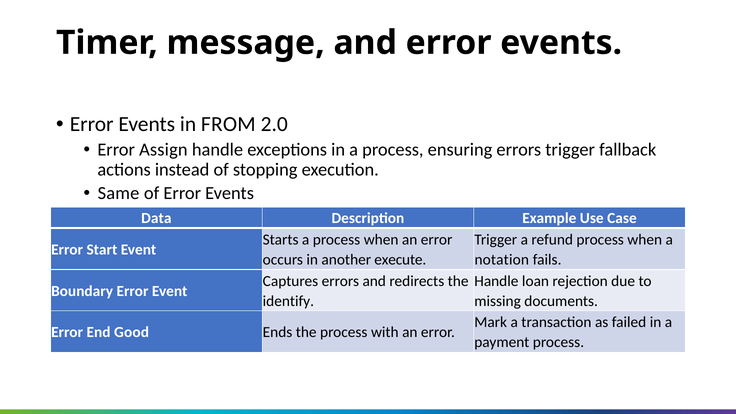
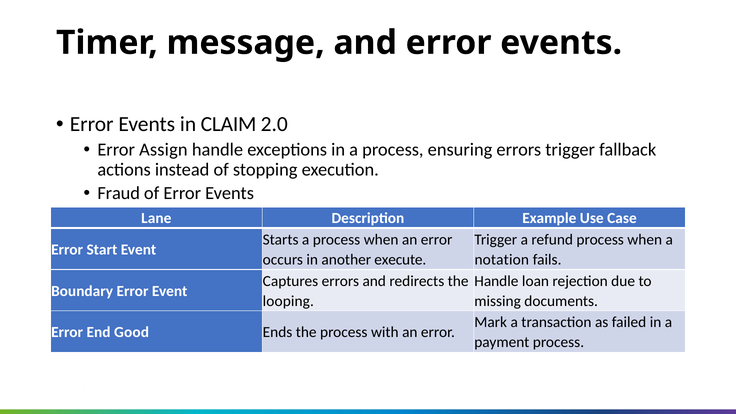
FROM: FROM -> CLAIM
Same: Same -> Fraud
Data: Data -> Lane
identify: identify -> looping
